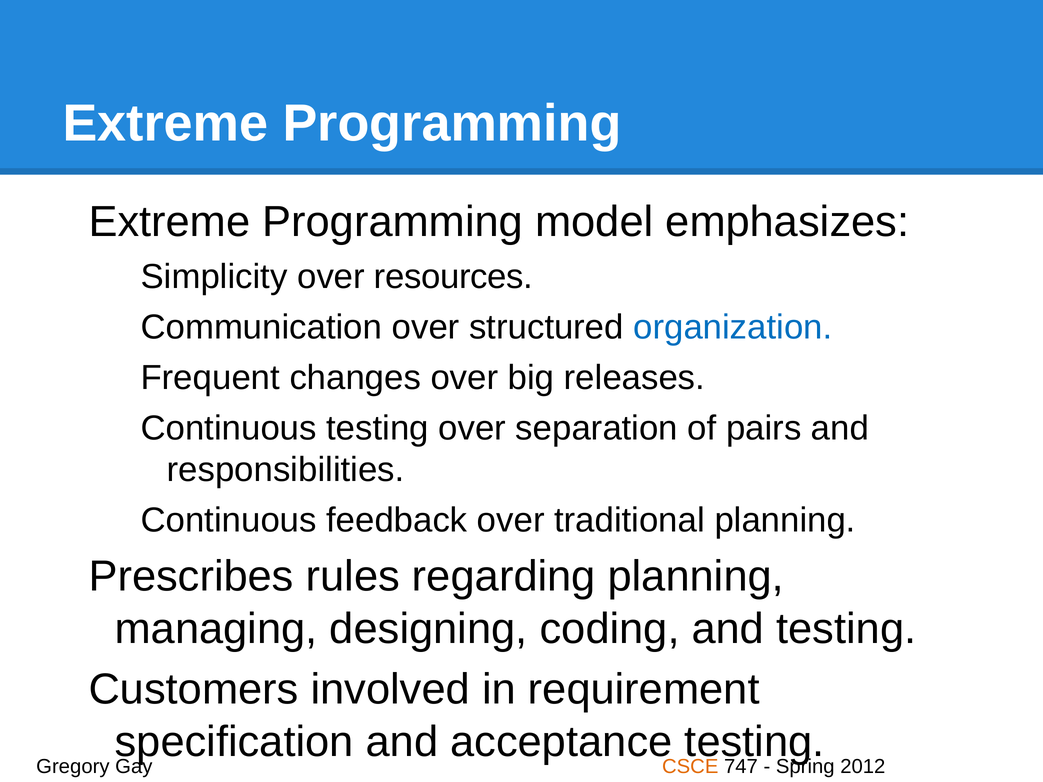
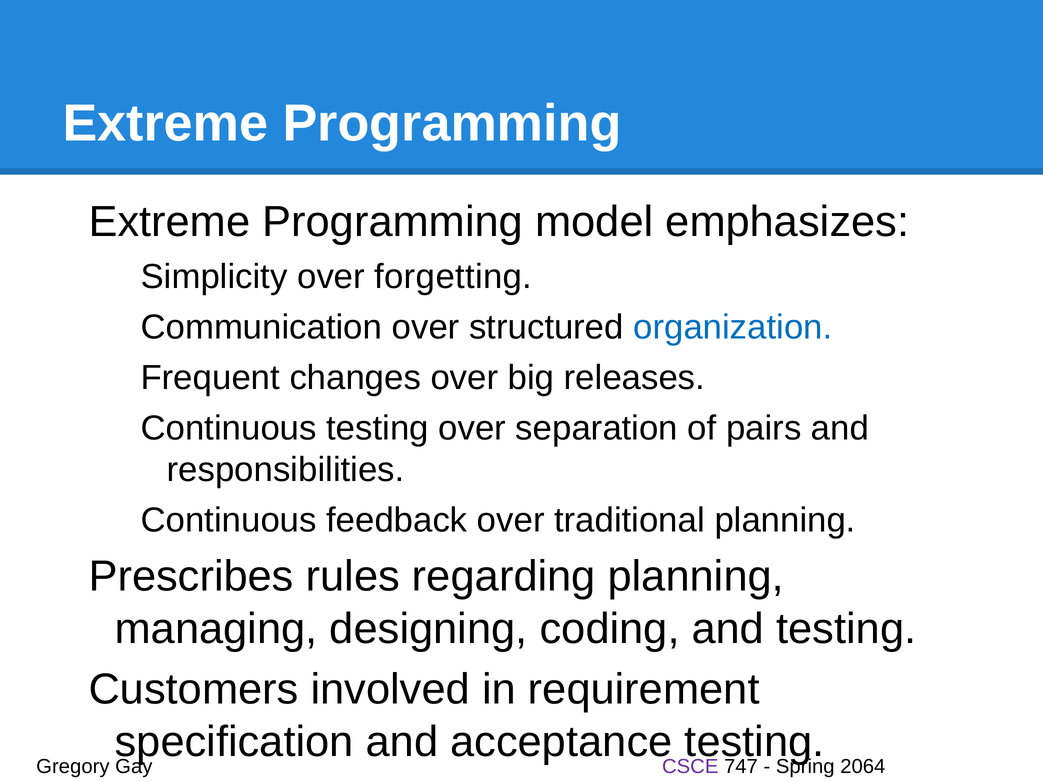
resources: resources -> forgetting
CSCE colour: orange -> purple
2012: 2012 -> 2064
